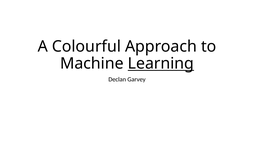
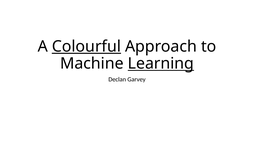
Colourful underline: none -> present
